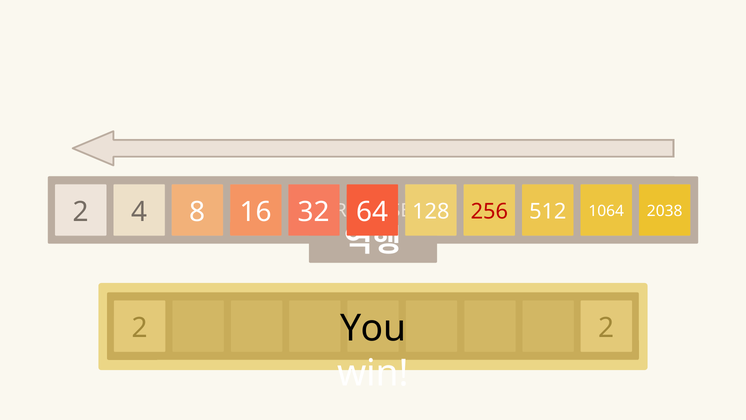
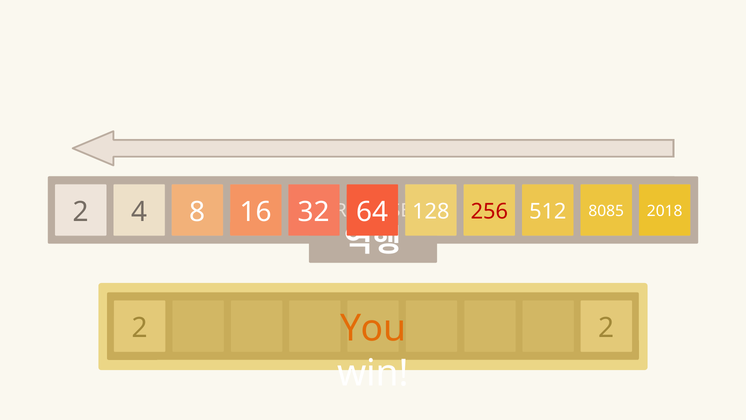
1064: 1064 -> 8085
2038: 2038 -> 2018
You colour: black -> orange
